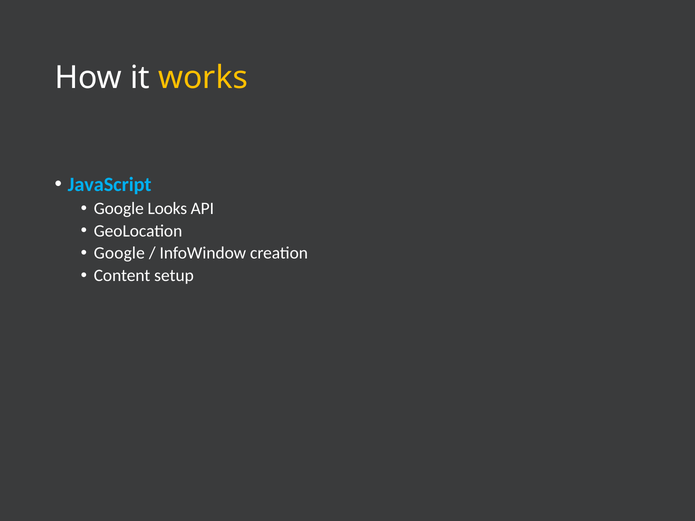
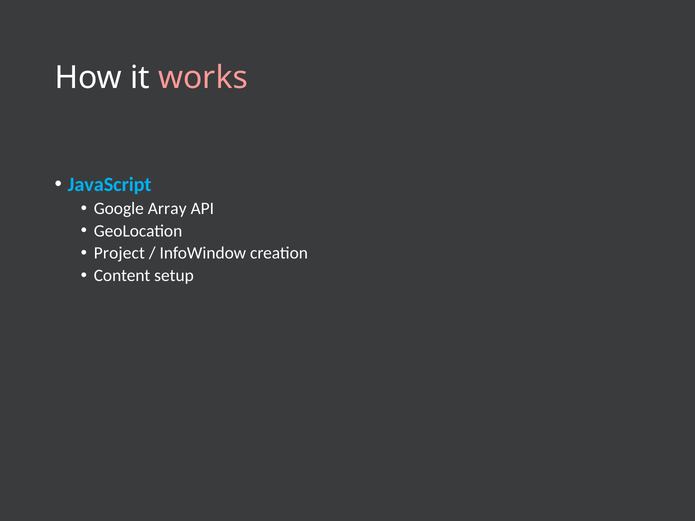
works colour: yellow -> pink
Looks: Looks -> Array
Google at (119, 253): Google -> Project
